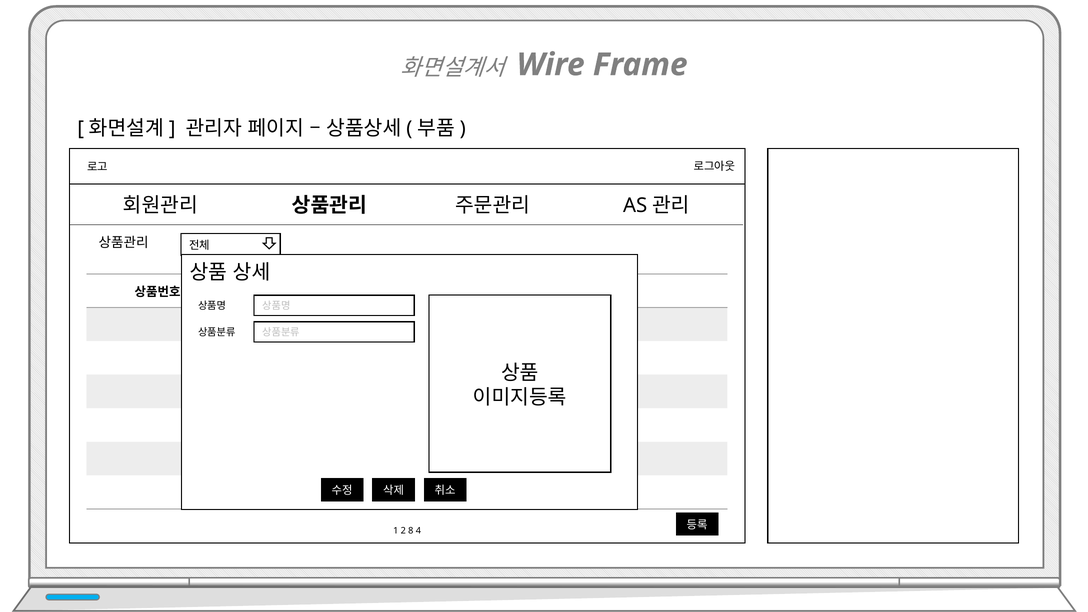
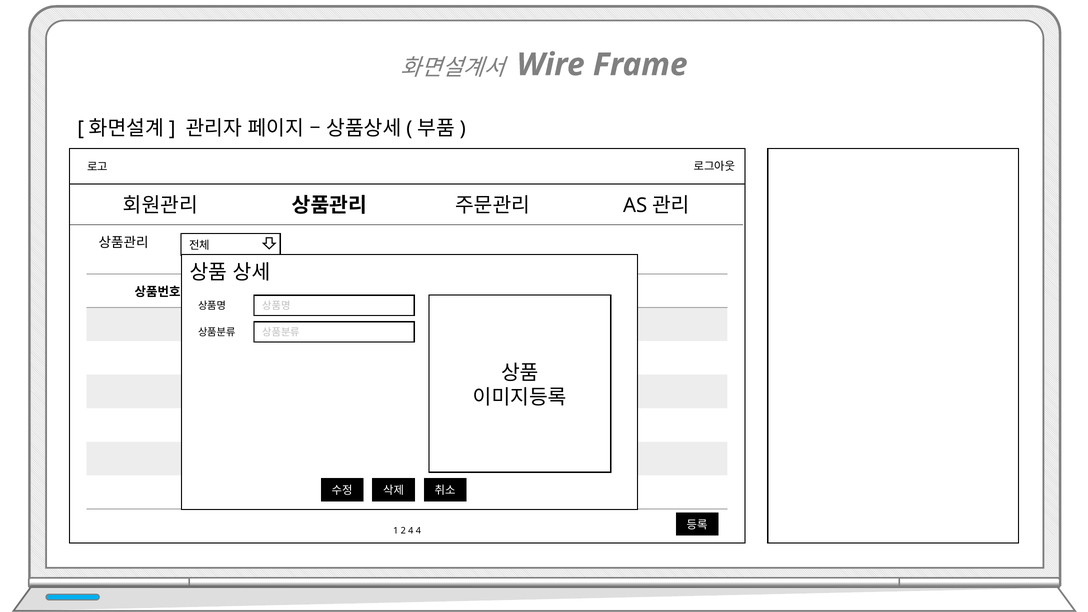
2 8: 8 -> 4
